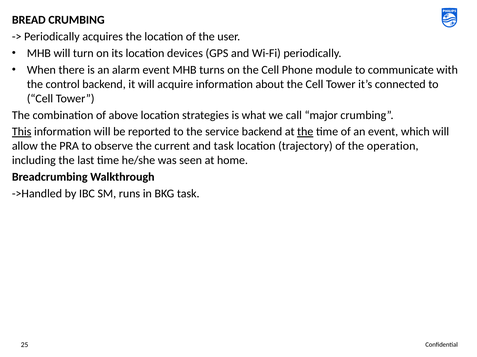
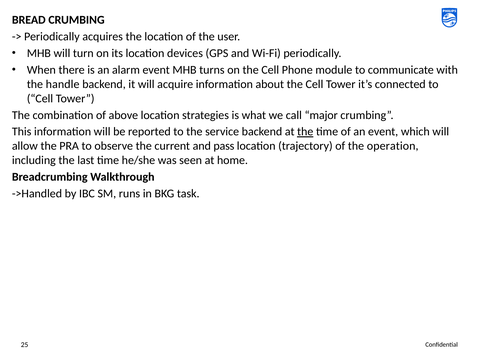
control: control -> handle
This underline: present -> none
and task: task -> pass
